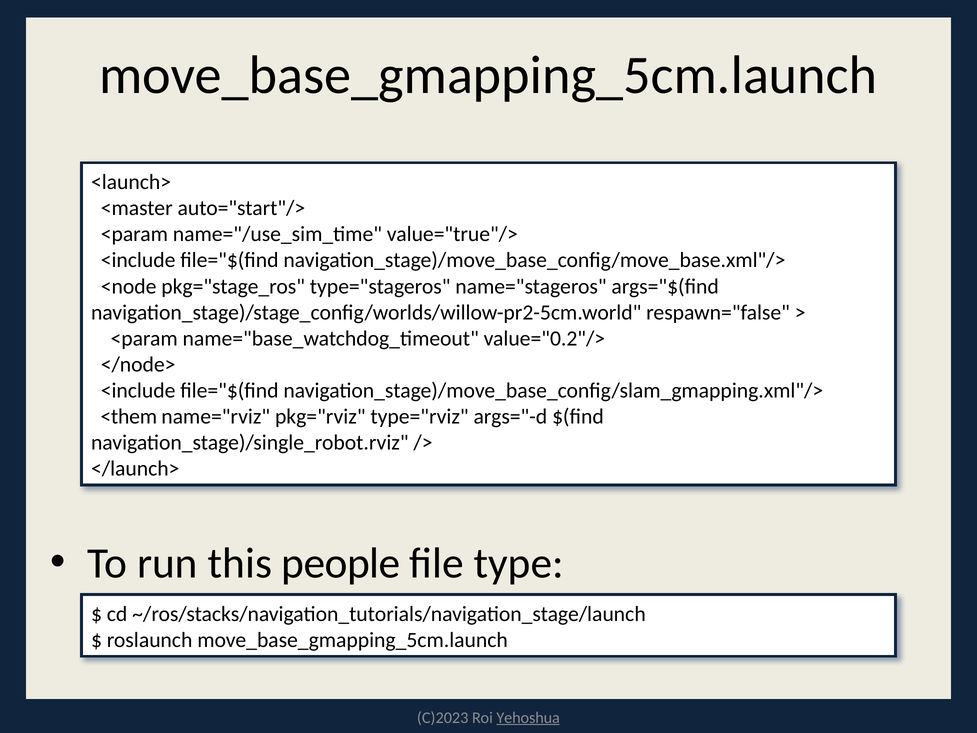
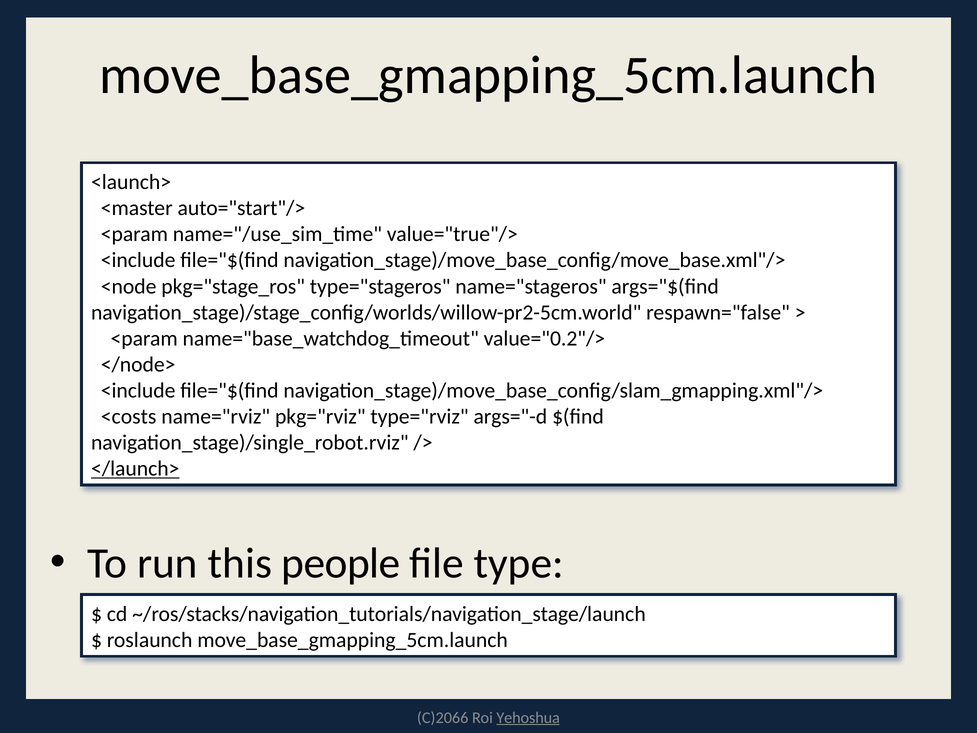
<them: <them -> <costs
</launch> underline: none -> present
C)2023: C)2023 -> C)2066
